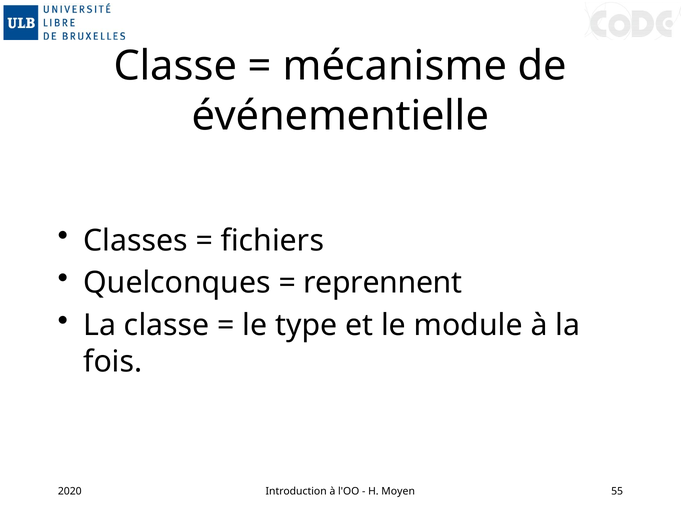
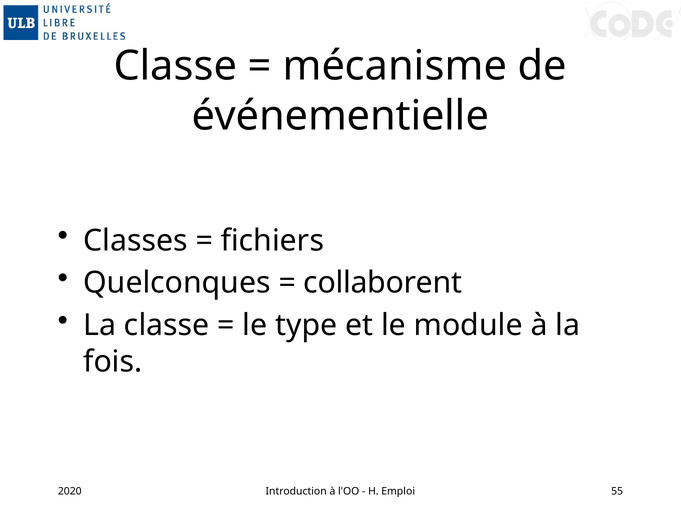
reprennent: reprennent -> collaborent
Moyen: Moyen -> Emploi
